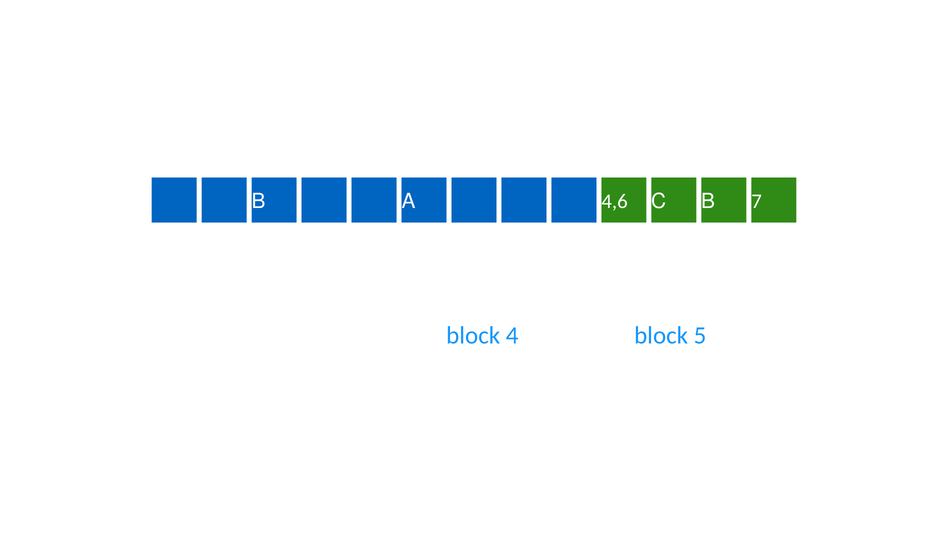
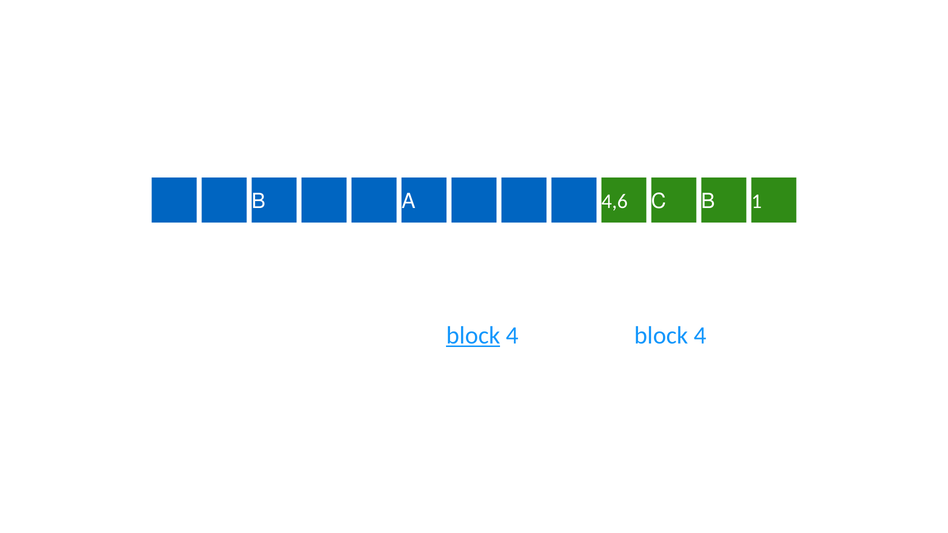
B 7: 7 -> 1
block at (473, 336) underline: none -> present
T to block 5: 5 -> 4
